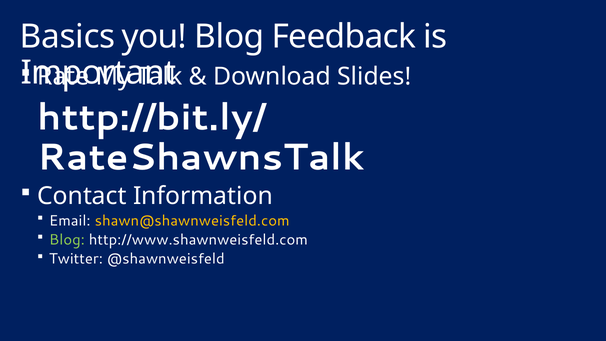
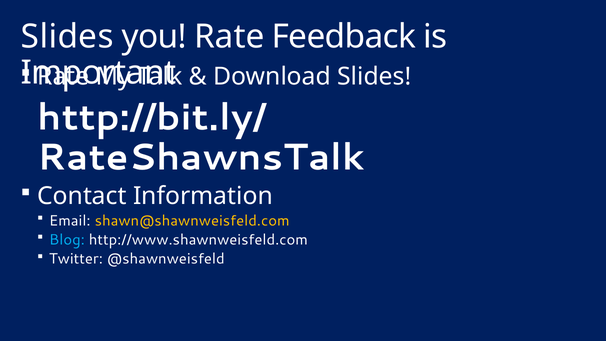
Basics at (68, 37): Basics -> Slides
you Blog: Blog -> Rate
Blog at (67, 239) colour: light green -> light blue
